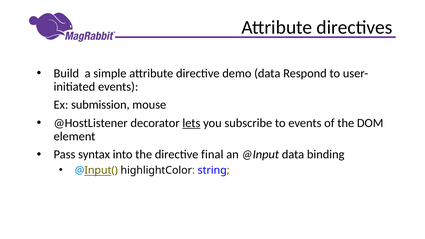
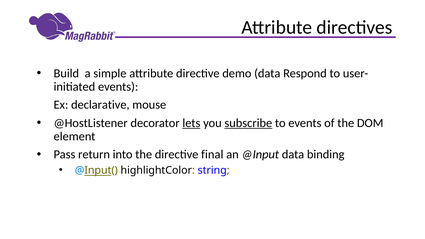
submission: submission -> declarative
subscribe underline: none -> present
syntax: syntax -> return
